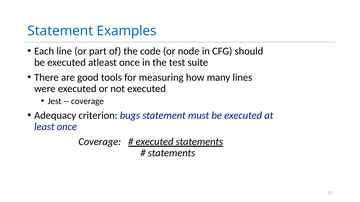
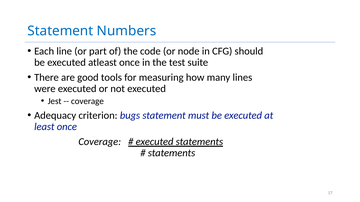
Examples: Examples -> Numbers
